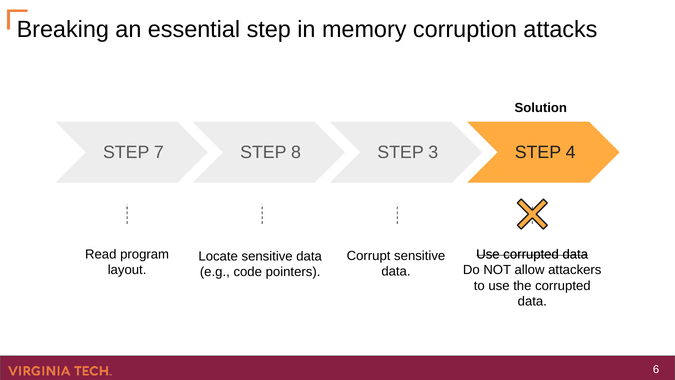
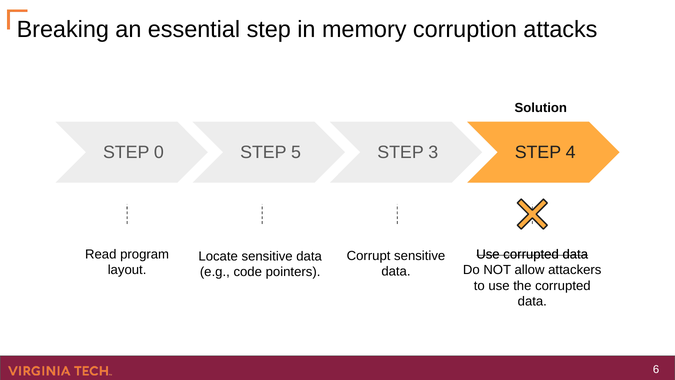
7: 7 -> 0
8: 8 -> 5
